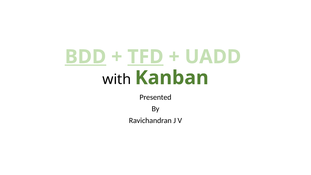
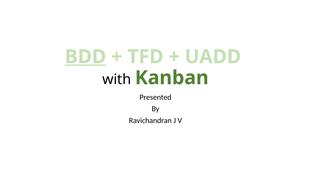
TFD underline: present -> none
